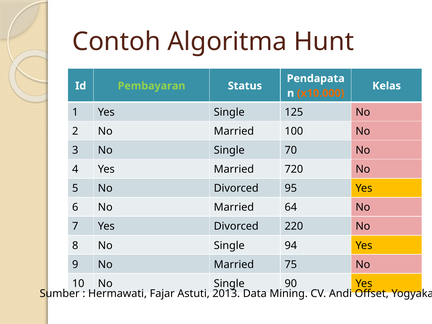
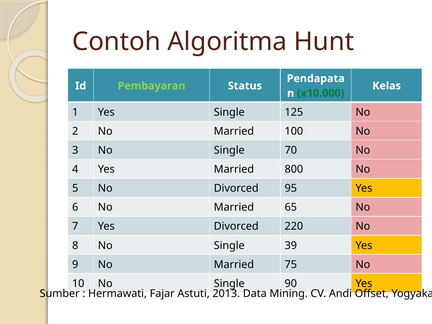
x10.000 colour: orange -> green
720: 720 -> 800
64: 64 -> 65
94: 94 -> 39
